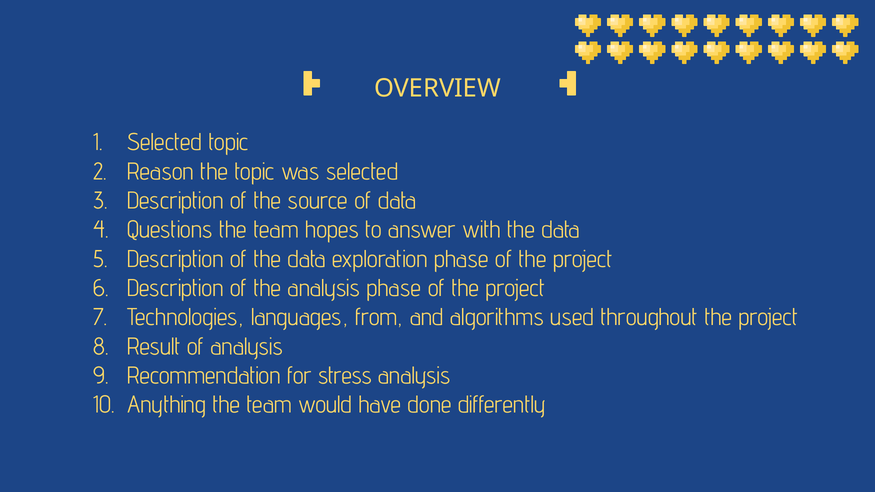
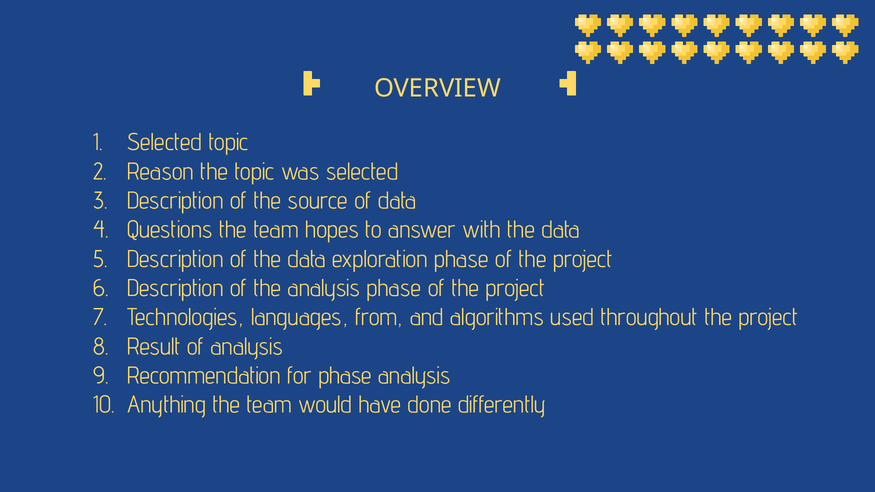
for stress: stress -> phase
